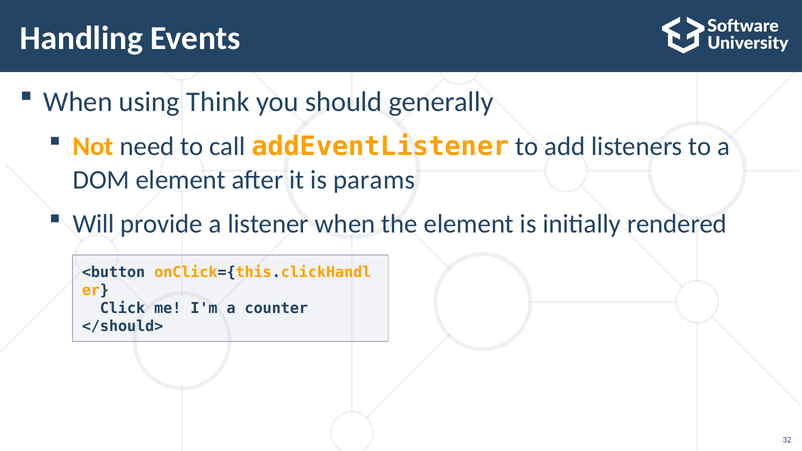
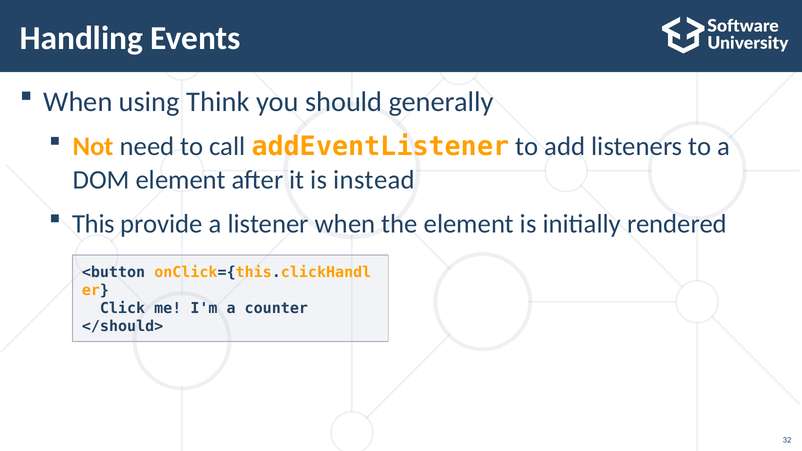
params: params -> instead
Will: Will -> This
